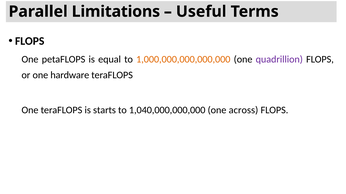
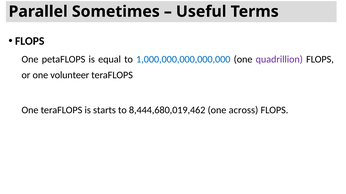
Limitations: Limitations -> Sometimes
1,000,000,000,000,000 colour: orange -> blue
hardware: hardware -> volunteer
1,040,000,000,000: 1,040,000,000,000 -> 8,444,680,019,462
